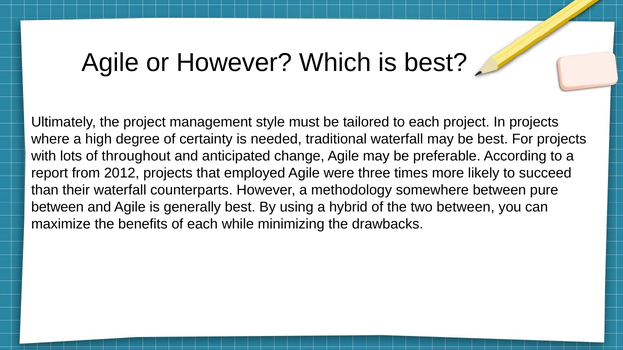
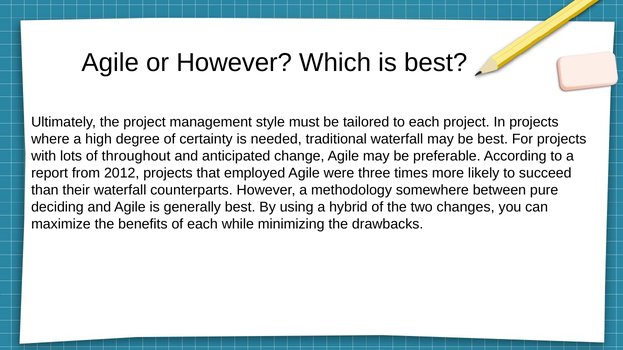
between at (57, 207): between -> deciding
two between: between -> changes
